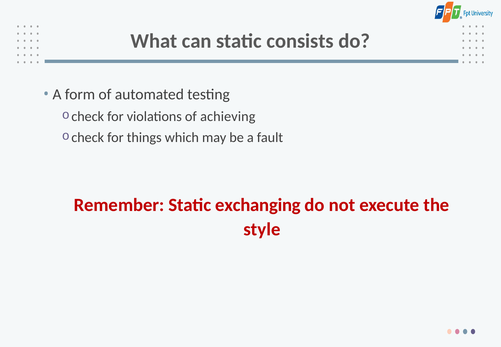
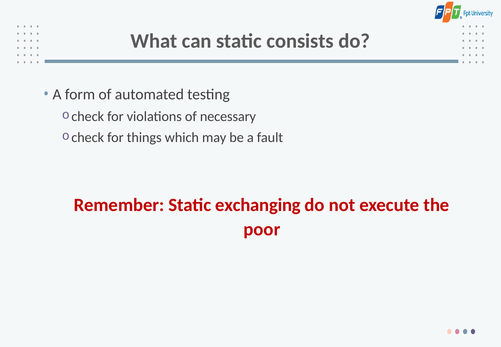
achieving: achieving -> necessary
style: style -> poor
